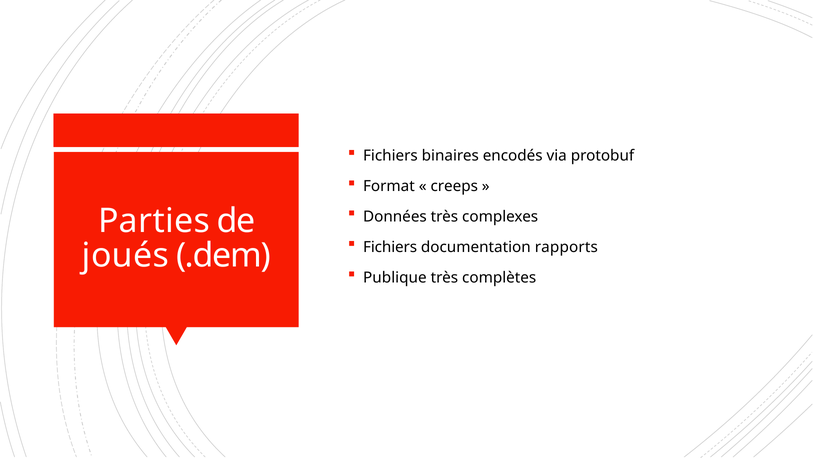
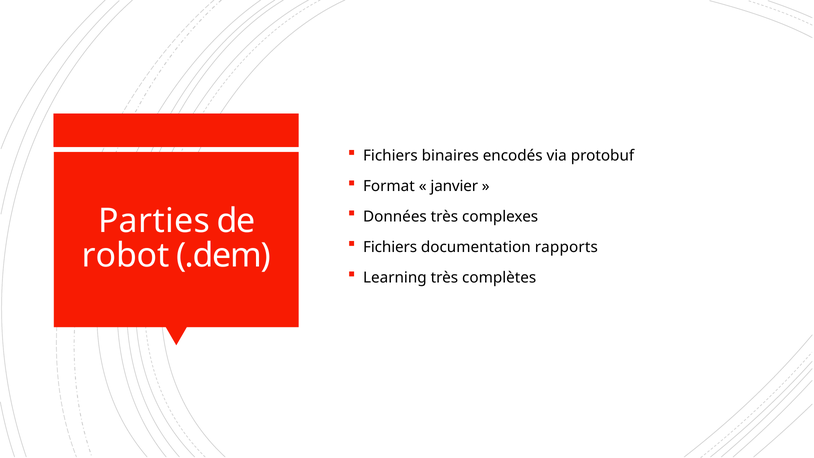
creeps: creeps -> janvier
joués: joués -> robot
Publique: Publique -> Learning
